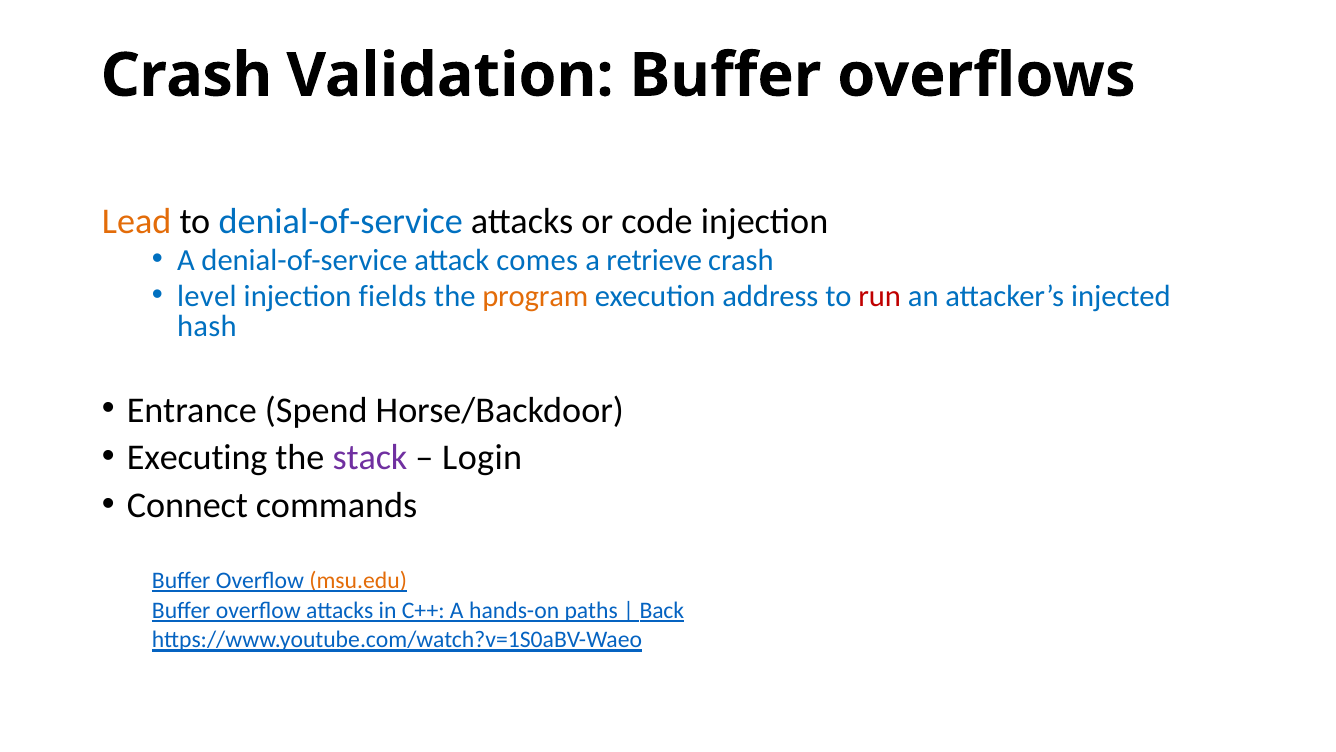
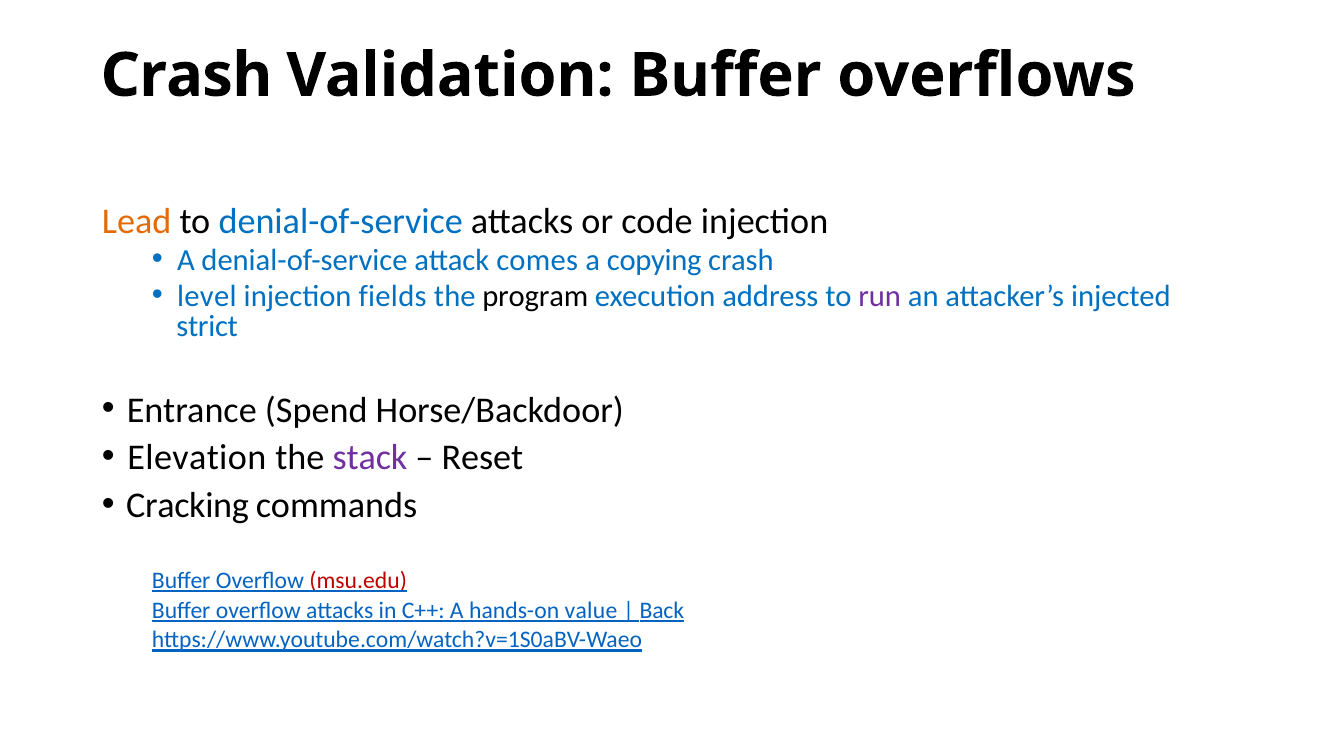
retrieve: retrieve -> copying
program colour: orange -> black
run colour: red -> purple
hash: hash -> strict
Executing: Executing -> Elevation
Login: Login -> Reset
Connect: Connect -> Cracking
msu.edu colour: orange -> red
paths: paths -> value
